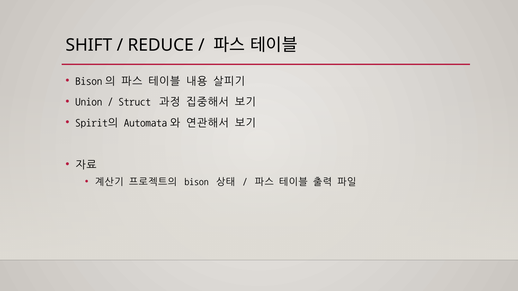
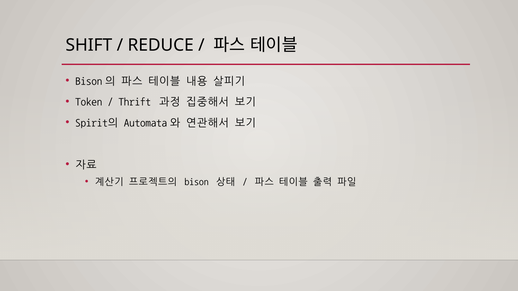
Union: Union -> Token
Struct: Struct -> Thrift
